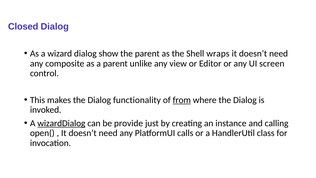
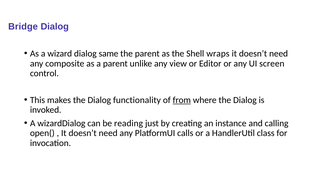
Closed: Closed -> Bridge
show: show -> same
wizardDialog underline: present -> none
provide: provide -> reading
